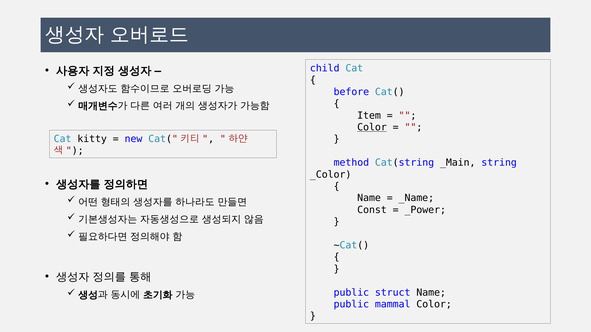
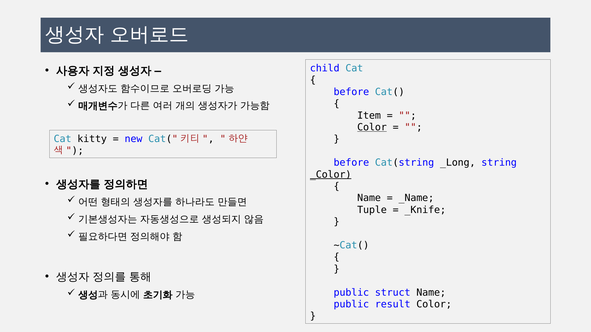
method at (351, 163): method -> before
_Main: _Main -> _Long
_Color underline: none -> present
Const: Const -> Tuple
_Power: _Power -> _Knife
mammal: mammal -> result
